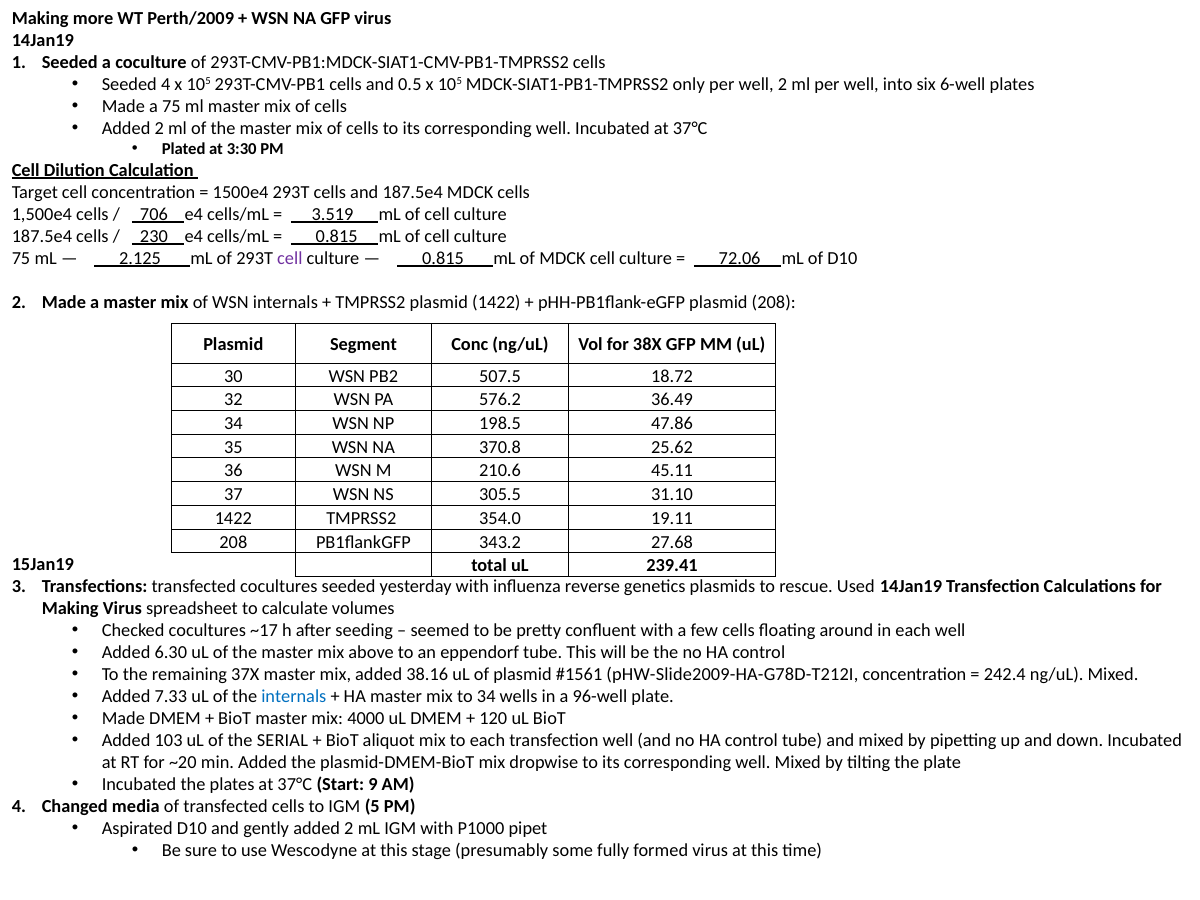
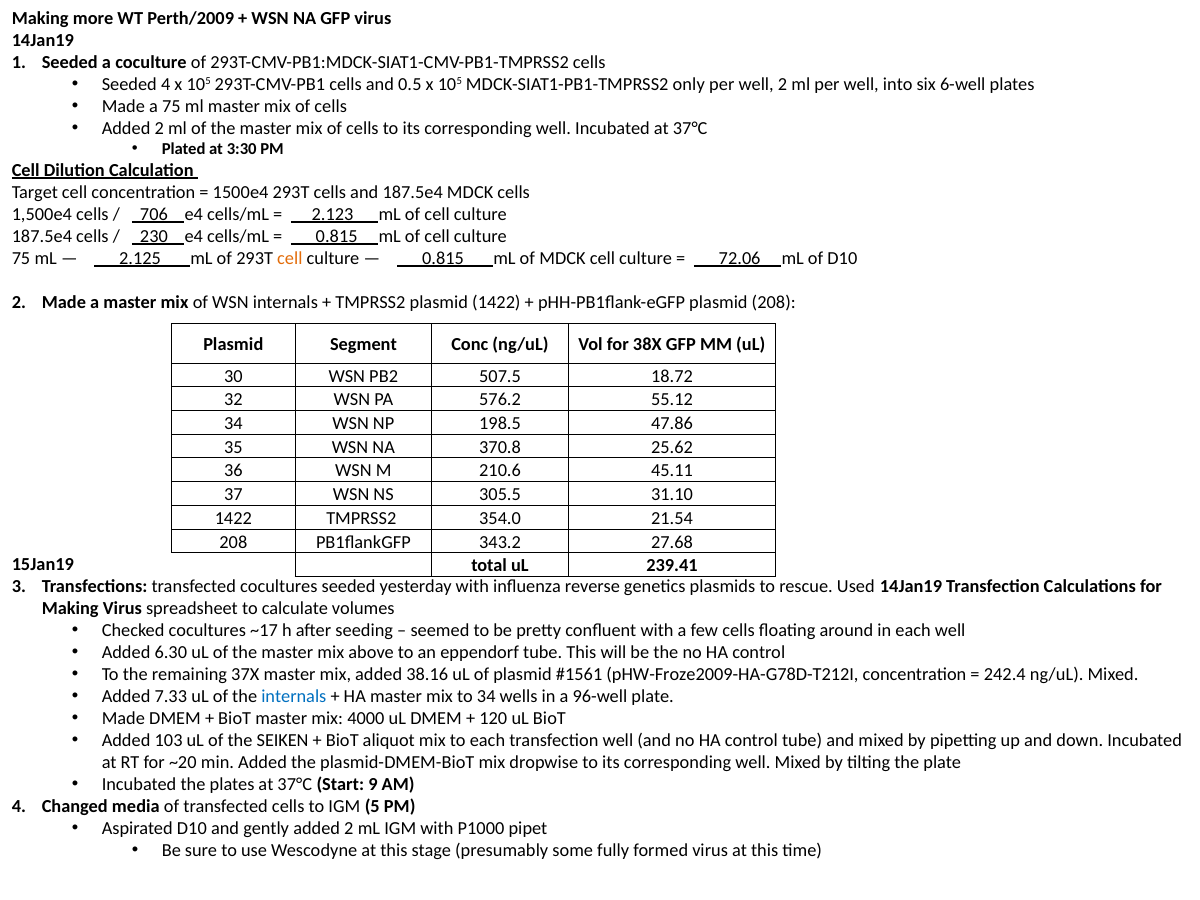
3.519: 3.519 -> 2.123
cell at (290, 258) colour: purple -> orange
36.49: 36.49 -> 55.12
19.11: 19.11 -> 21.54
pHW-Slide2009-HA-G78D-T212I: pHW-Slide2009-HA-G78D-T212I -> pHW-Froze2009-HA-G78D-T212I
SERIAL: SERIAL -> SEIKEN
